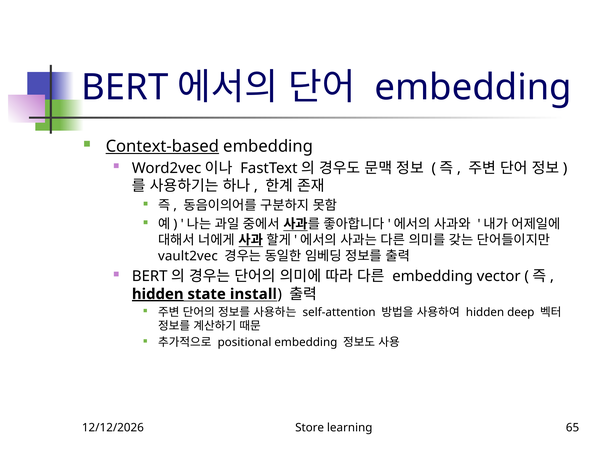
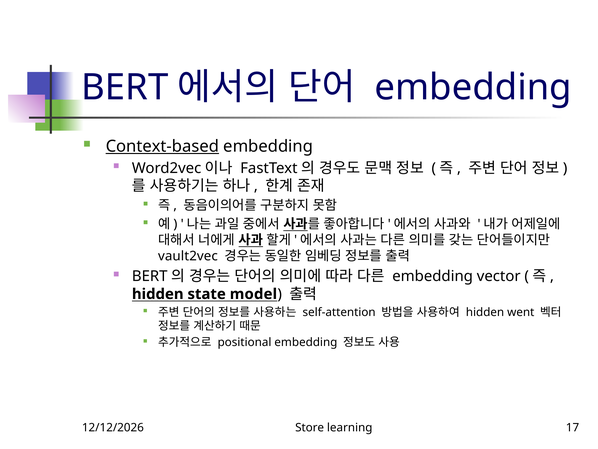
hidden at (158, 294) underline: present -> none
install: install -> model
deep: deep -> went
65: 65 -> 17
